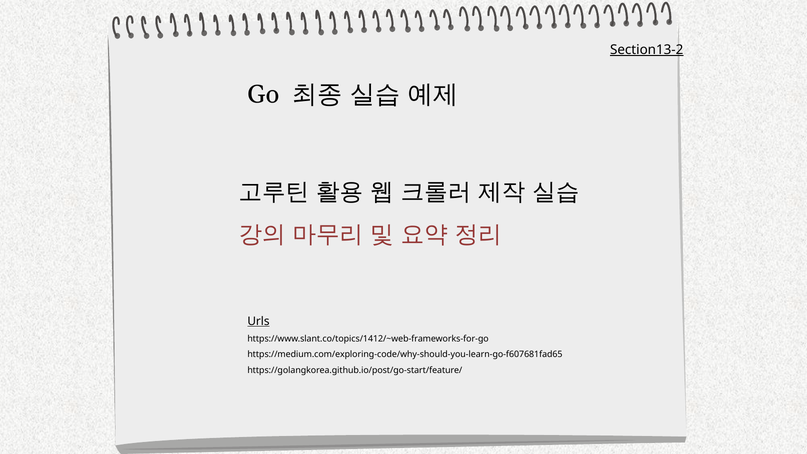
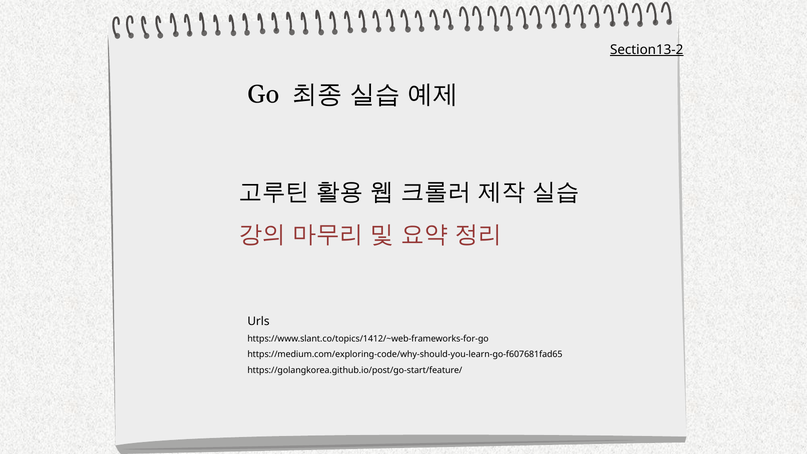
Urls underline: present -> none
